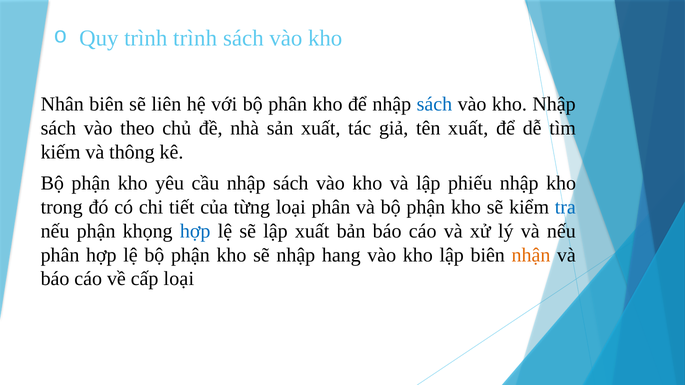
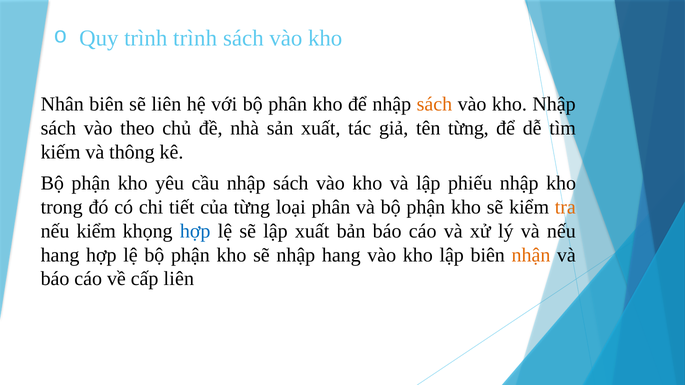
sách at (434, 104) colour: blue -> orange
tên xuất: xuất -> từng
tra colour: blue -> orange
nếu phận: phận -> kiểm
phân at (60, 255): phân -> hang
cấp loại: loại -> liên
